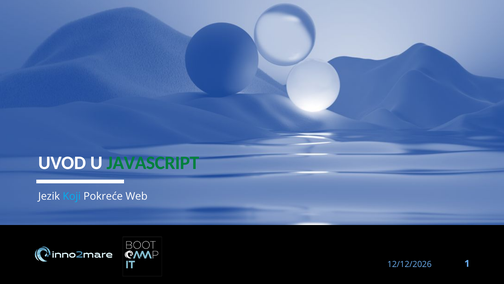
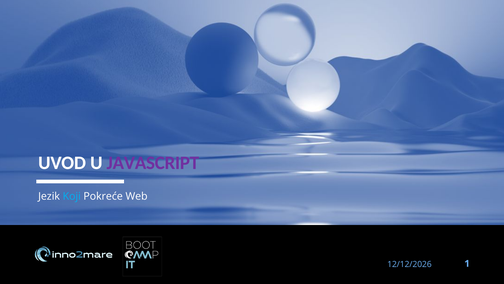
JAVASCRIPT colour: green -> purple
